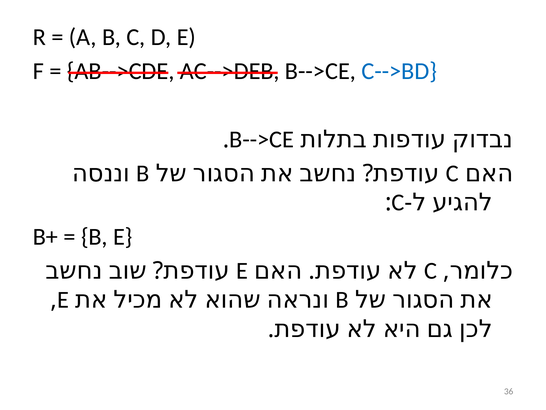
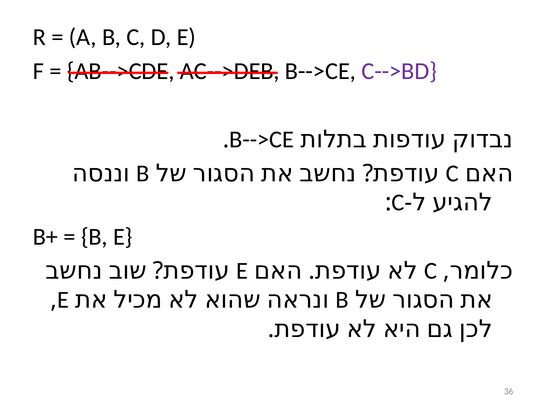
C-->BD colour: blue -> purple
